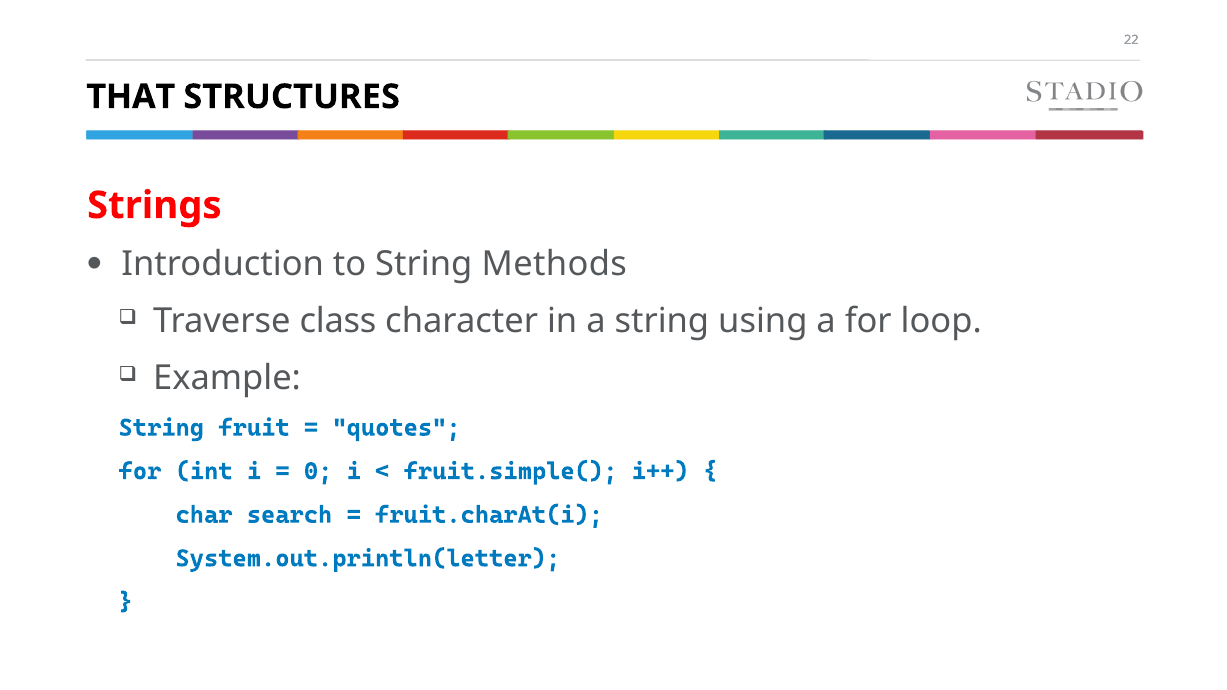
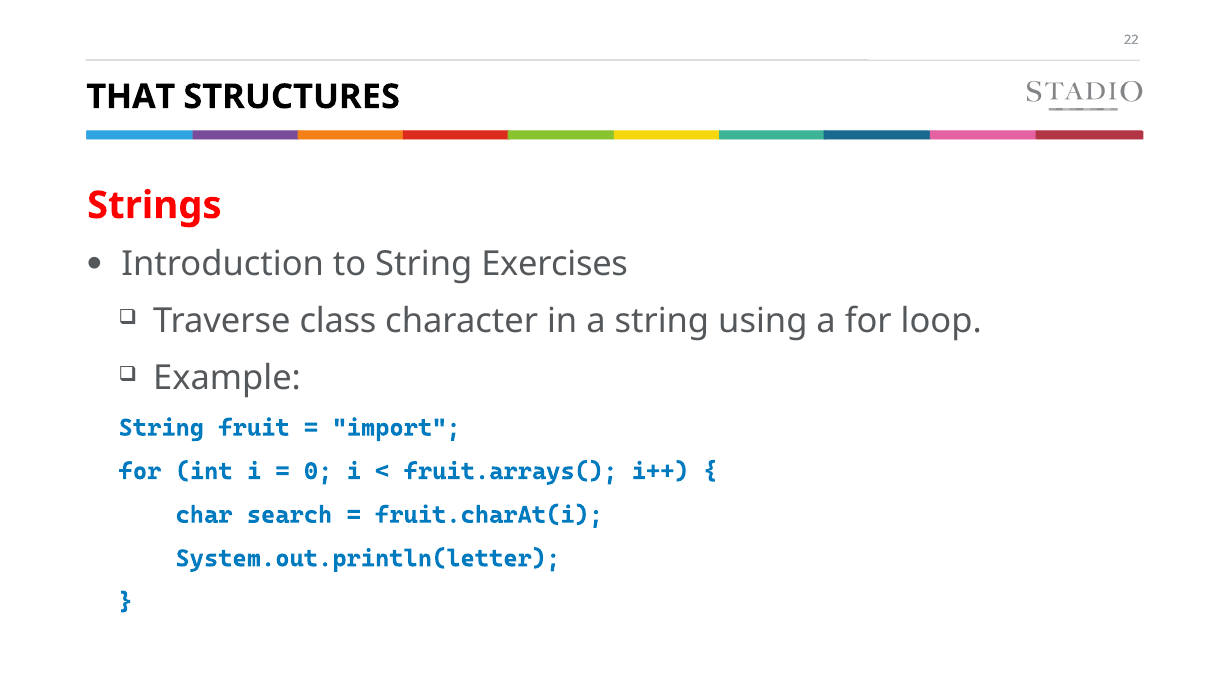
Methods: Methods -> Exercises
quotes: quotes -> import
fruit.simple(: fruit.simple( -> fruit.arrays(
